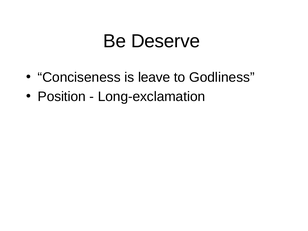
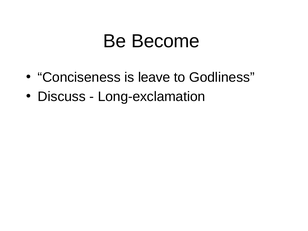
Deserve: Deserve -> Become
Position: Position -> Discuss
